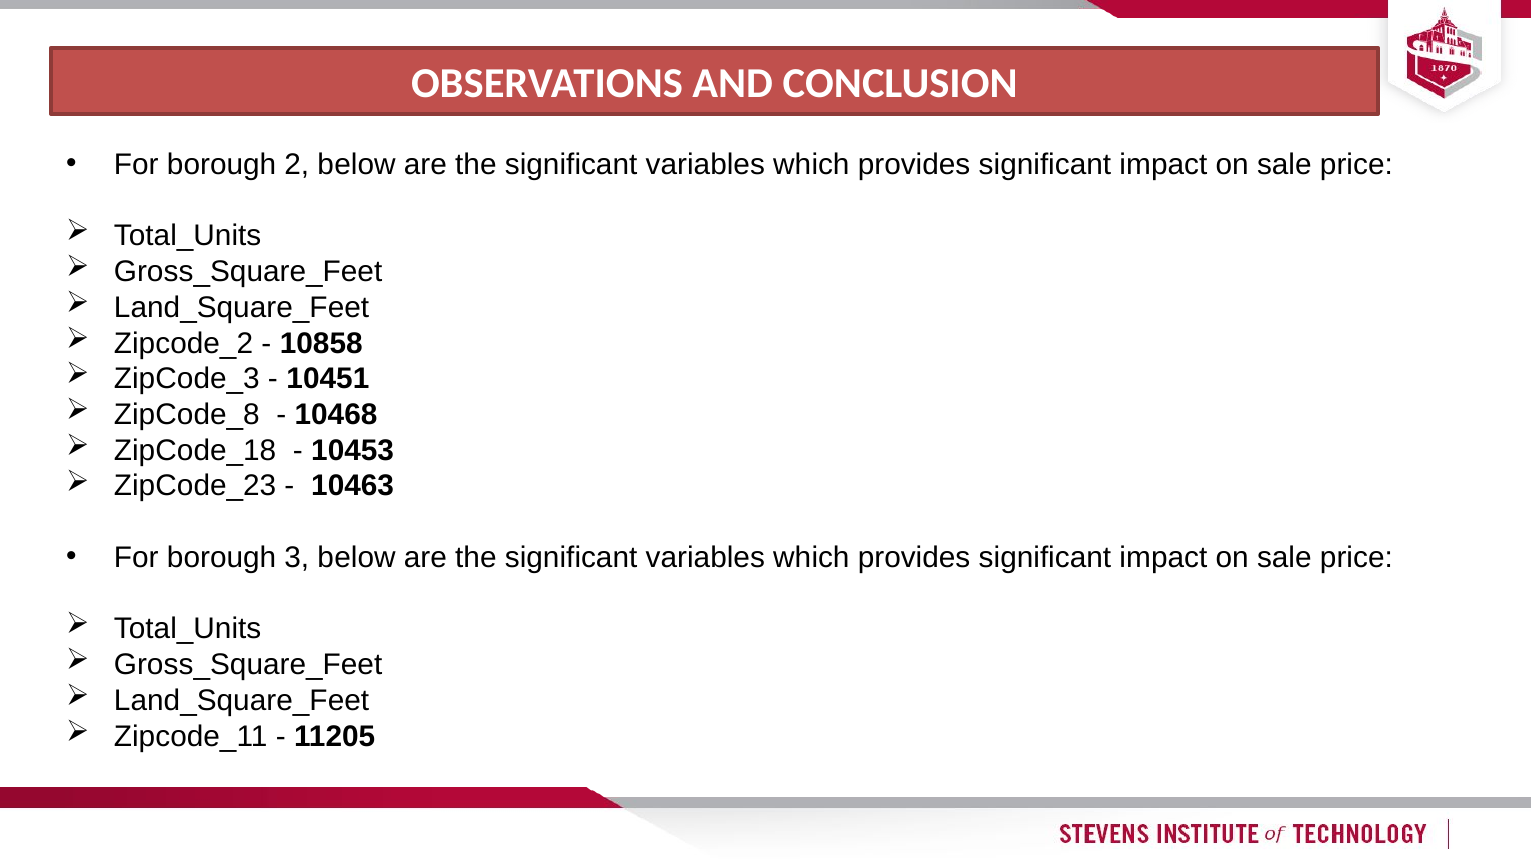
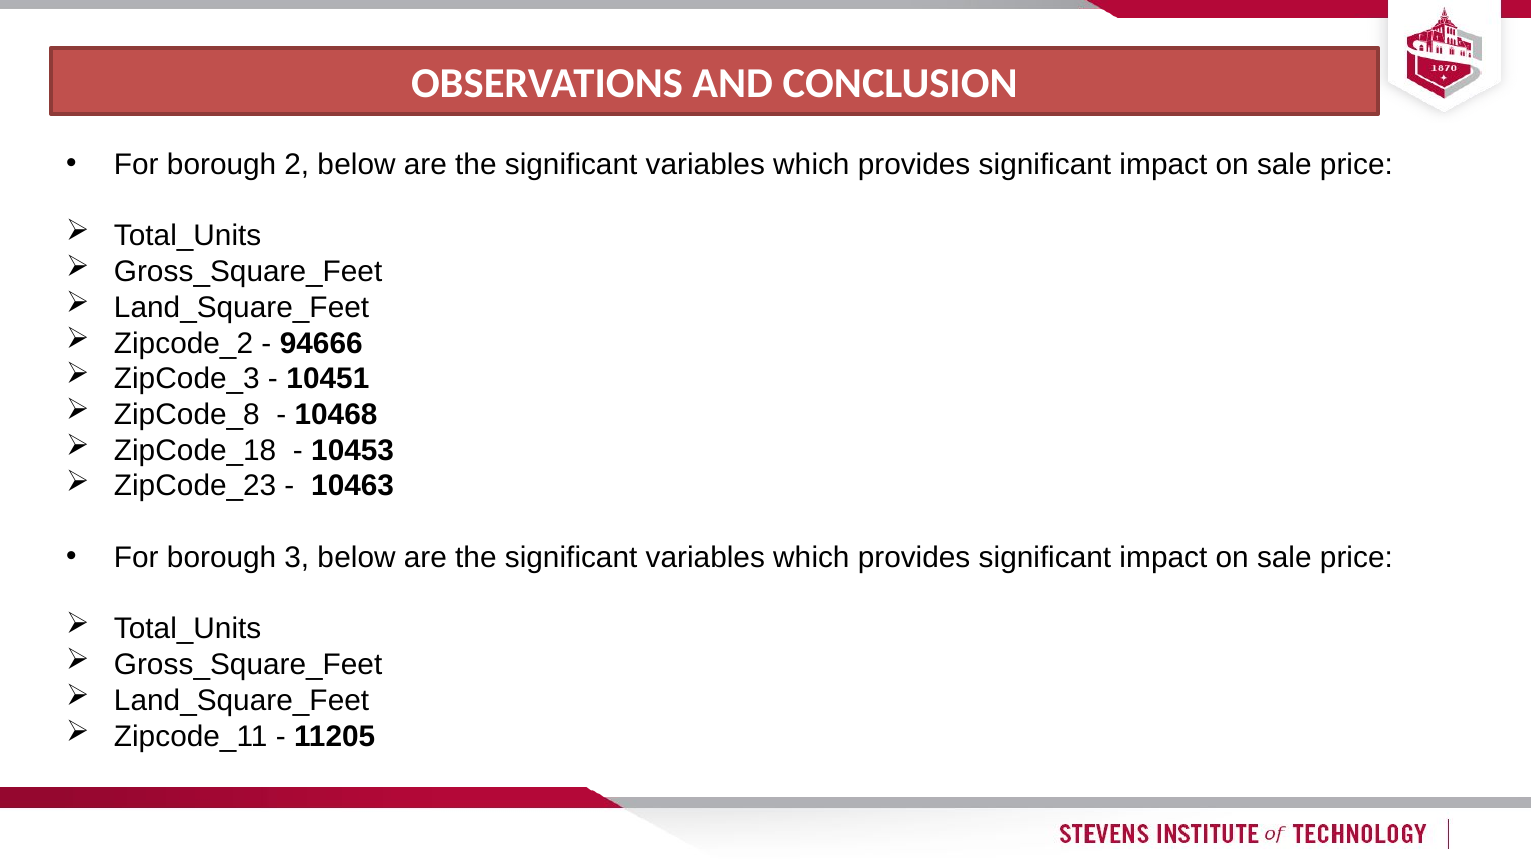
10858: 10858 -> 94666
